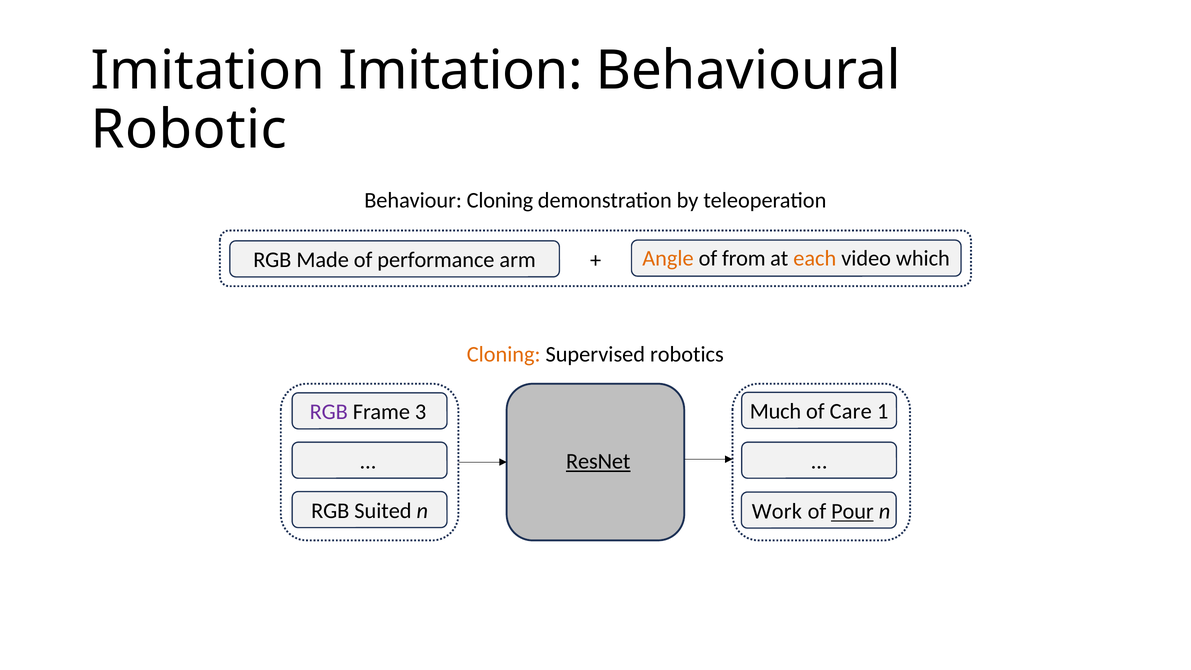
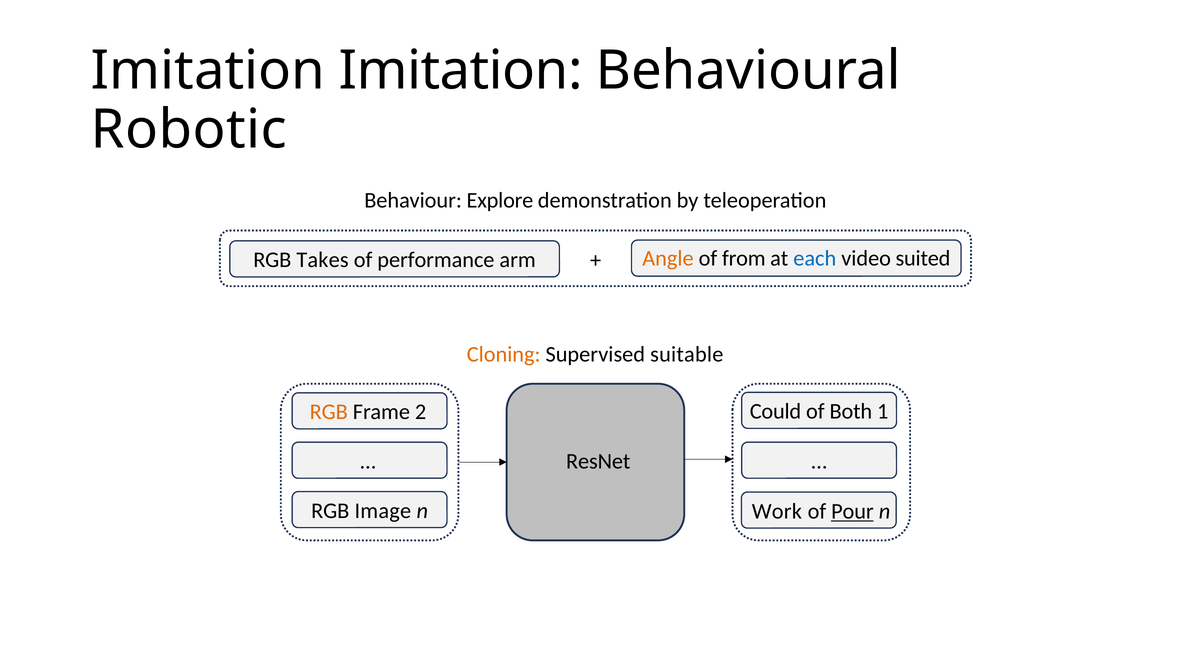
Behaviour Cloning: Cloning -> Explore
Made: Made -> Takes
each colour: orange -> blue
which: which -> suited
robotics: robotics -> suitable
Much: Much -> Could
Care: Care -> Both
RGB at (329, 412) colour: purple -> orange
3: 3 -> 2
ResNet underline: present -> none
Suited: Suited -> Image
